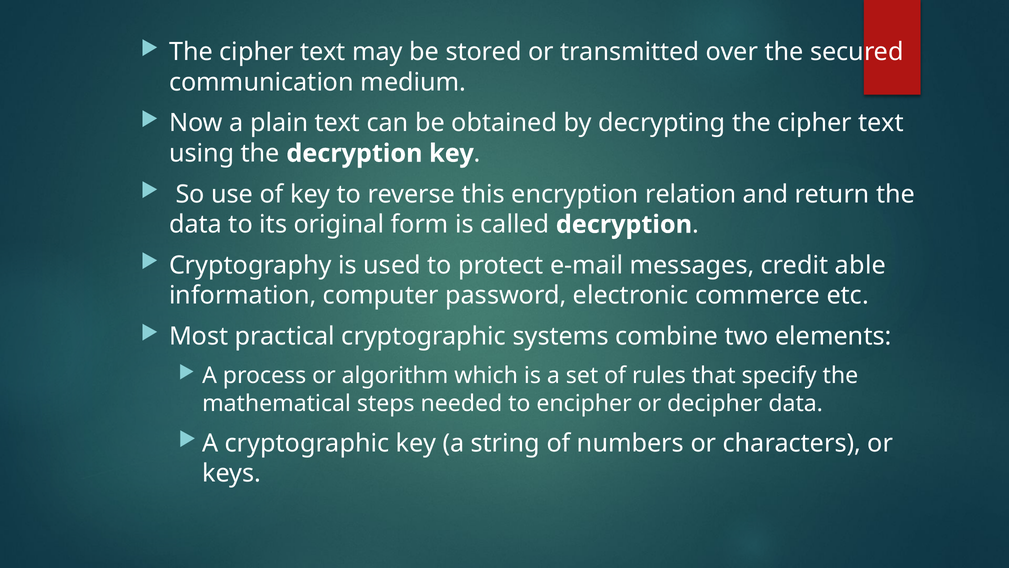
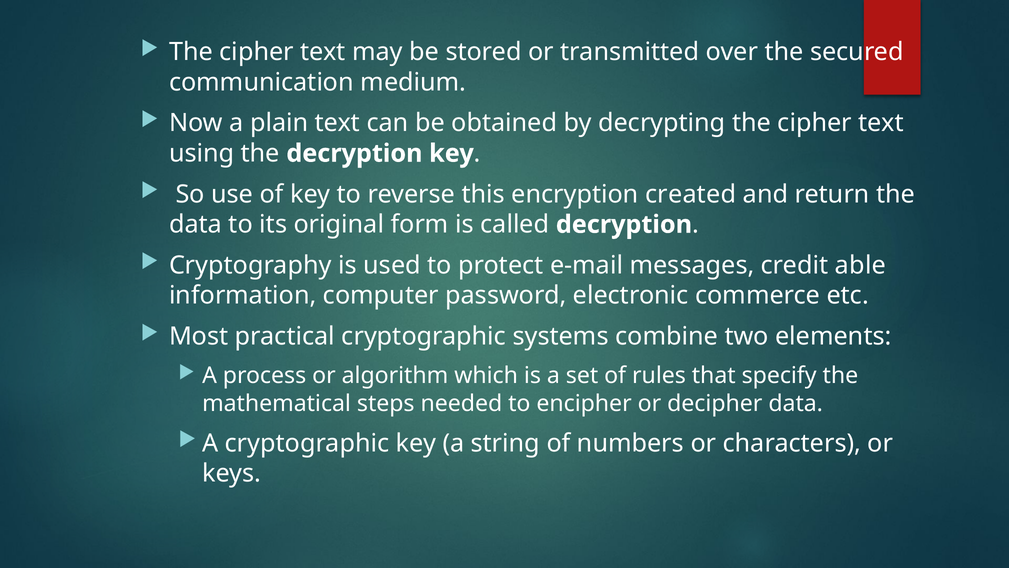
relation: relation -> created
